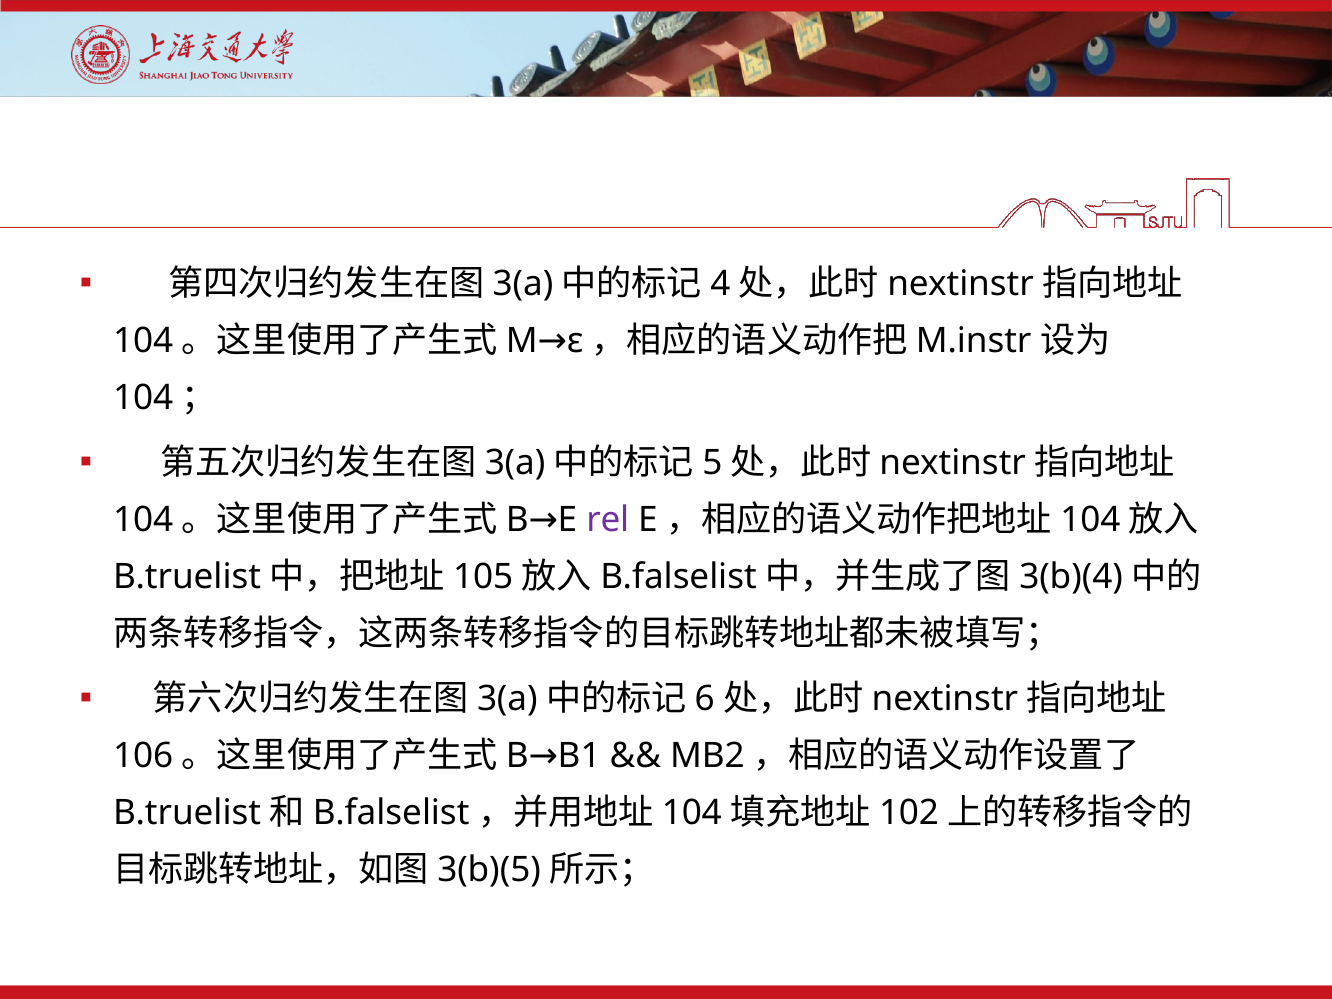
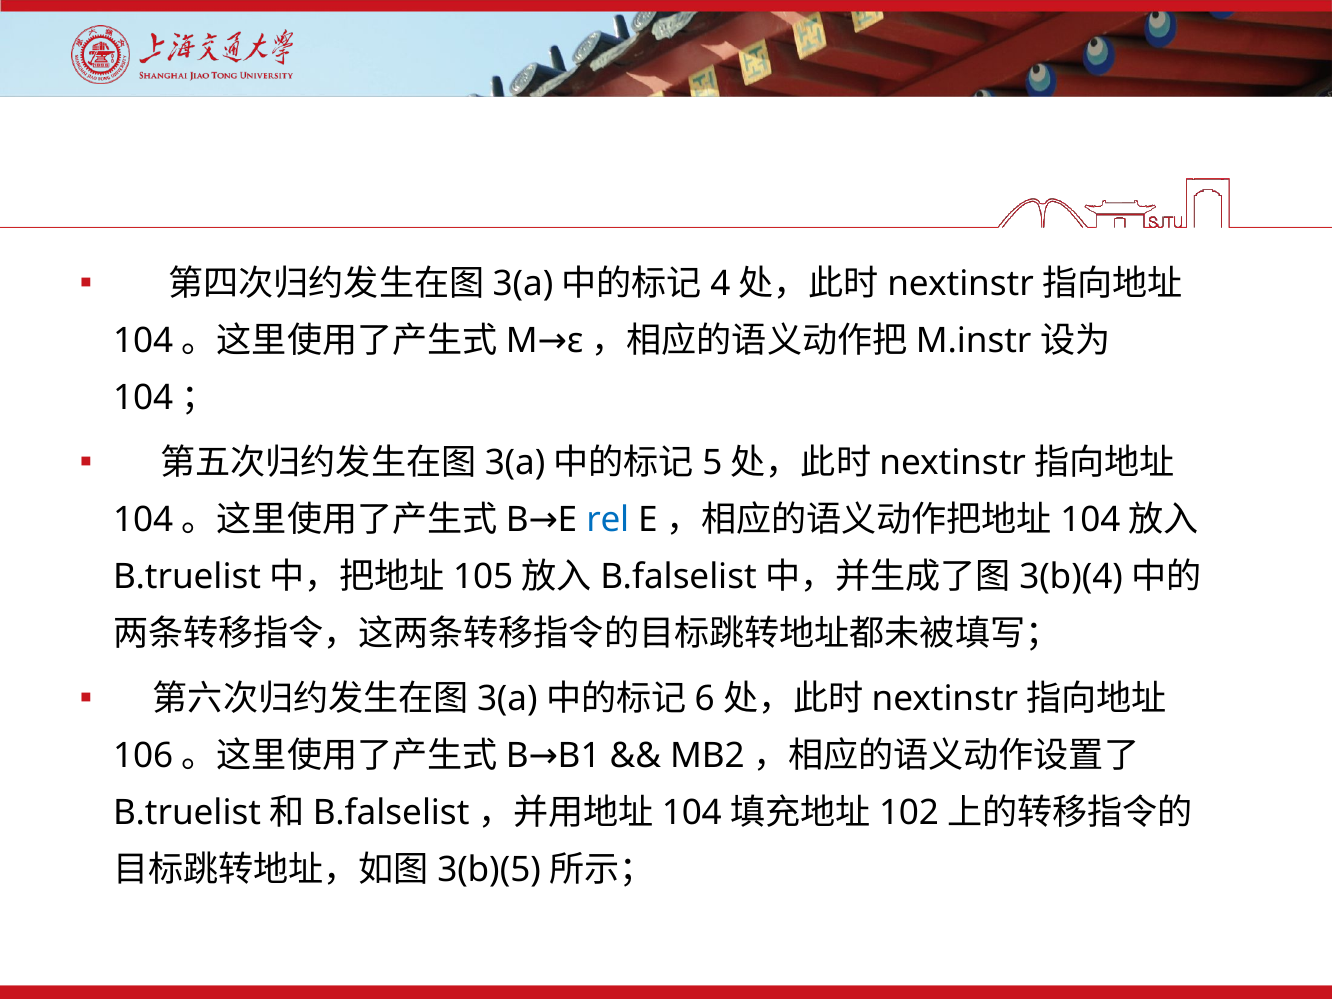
rel colour: purple -> blue
